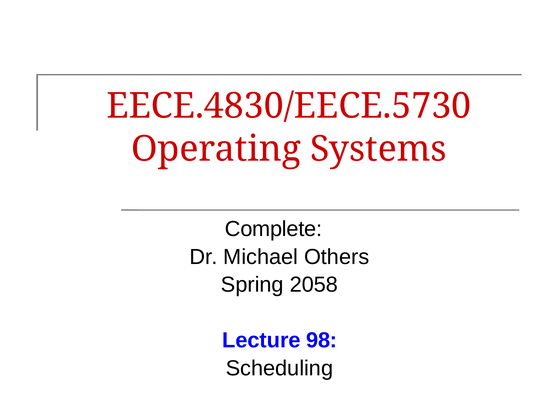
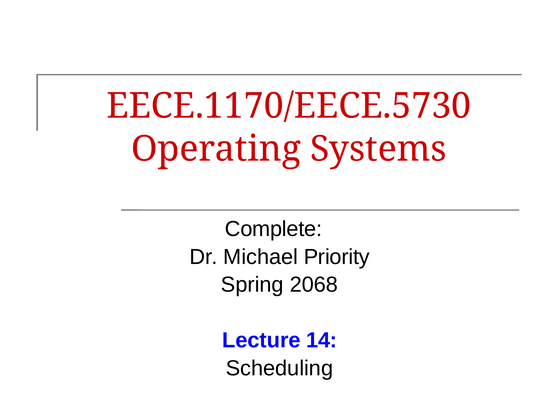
EECE.4830/EECE.5730: EECE.4830/EECE.5730 -> EECE.1170/EECE.5730
Others: Others -> Priority
2058: 2058 -> 2068
98: 98 -> 14
